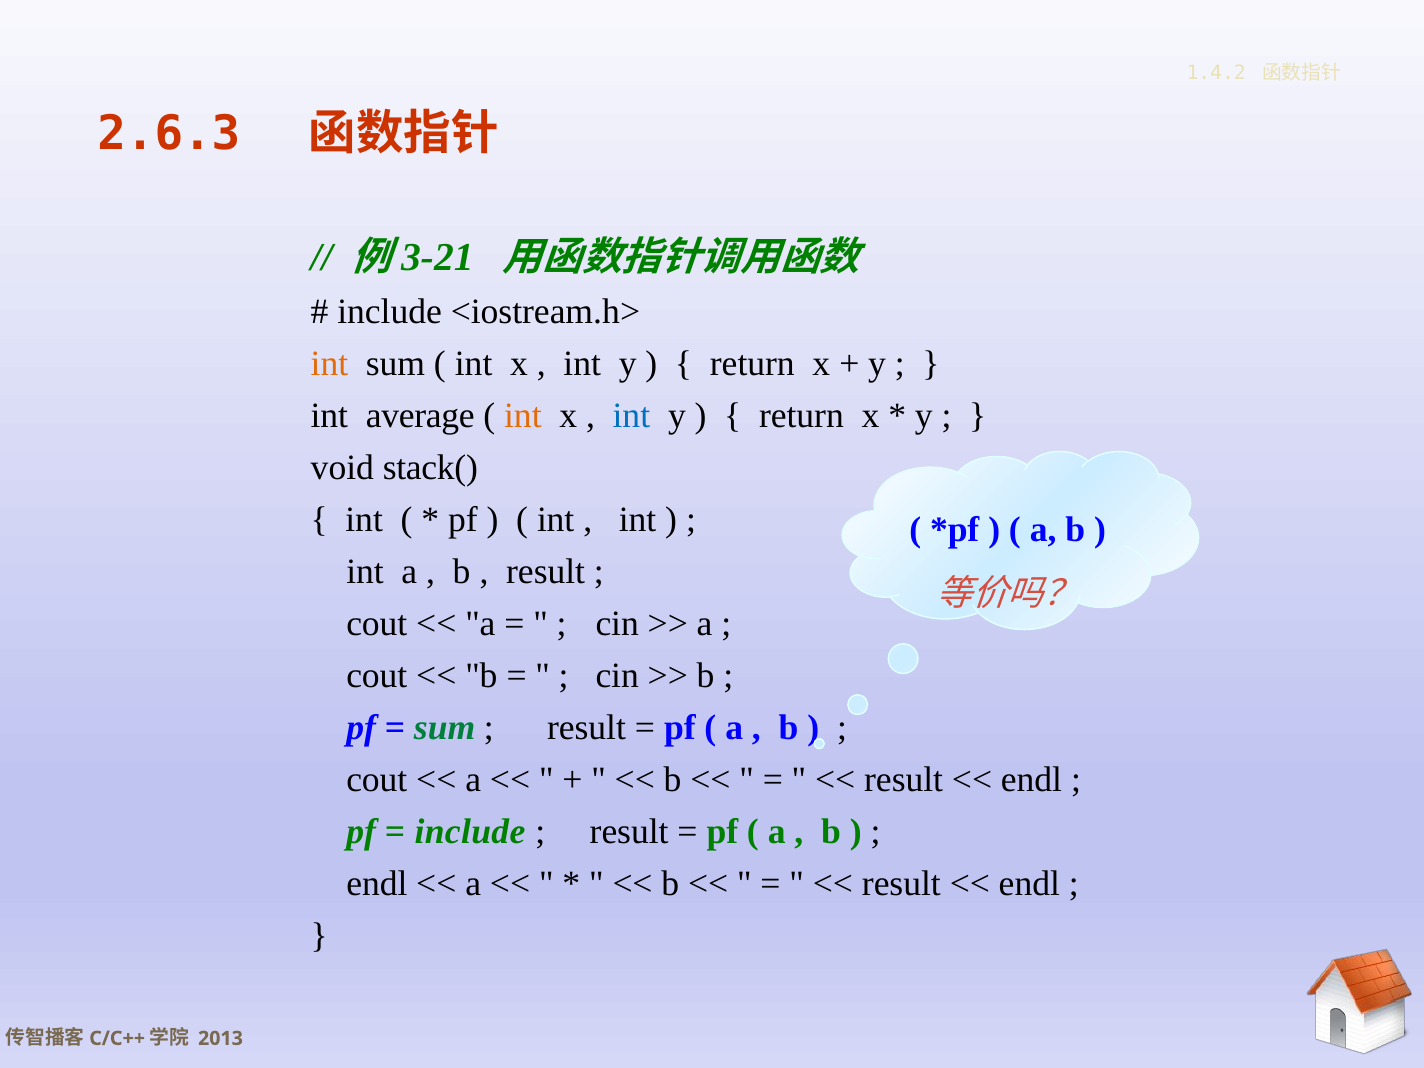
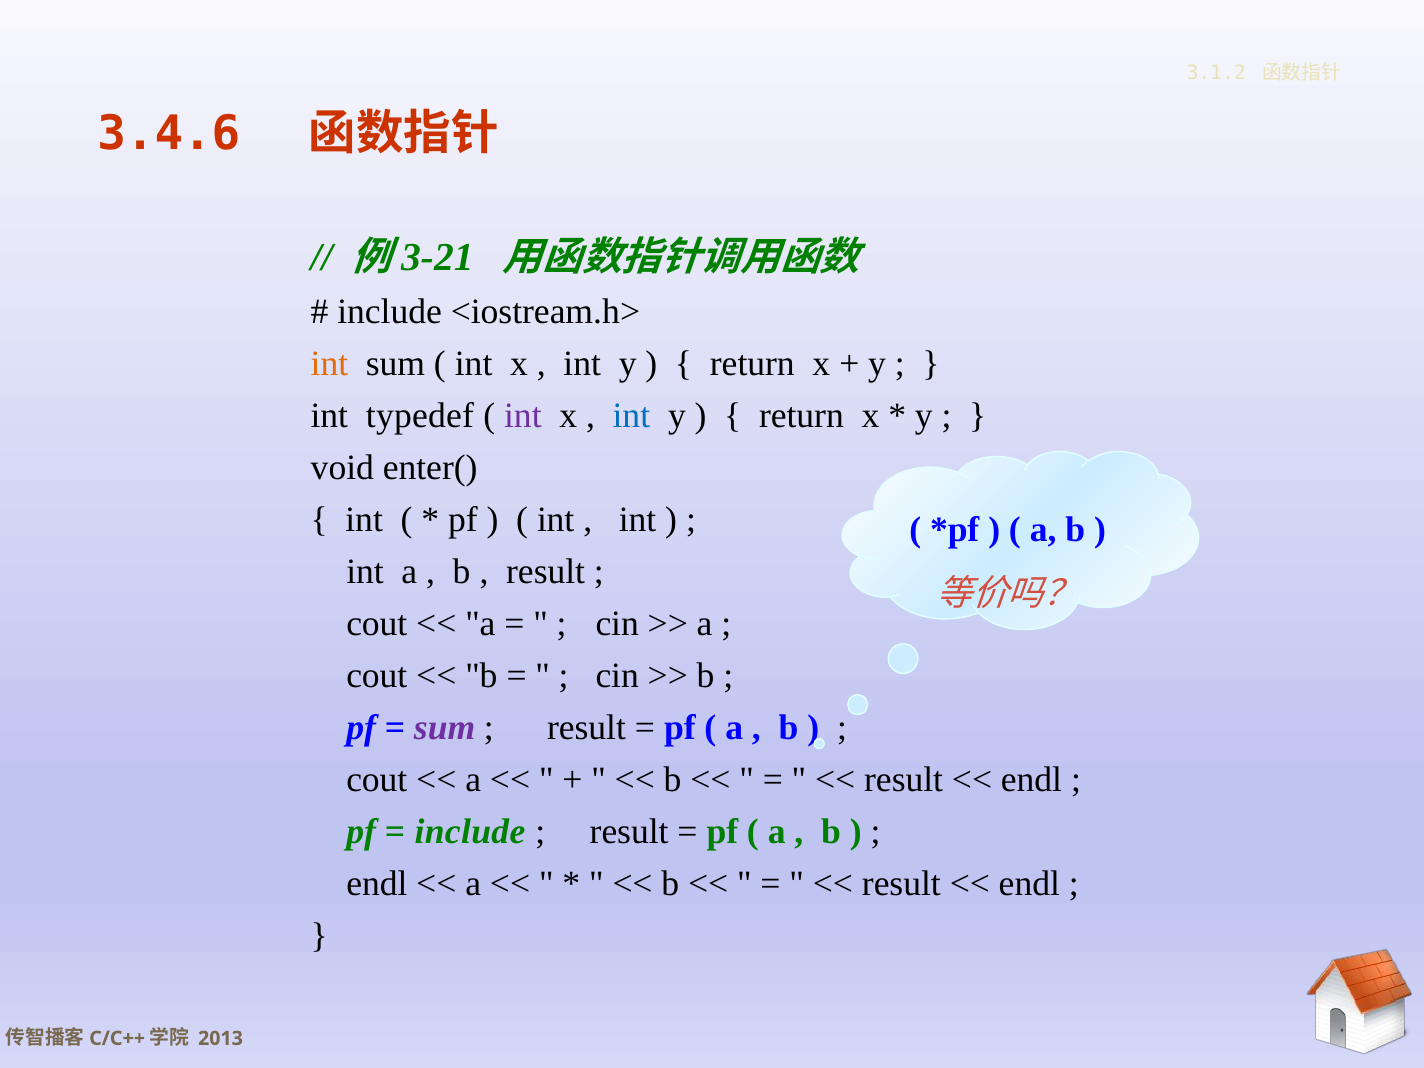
1.4.2: 1.4.2 -> 3.1.2
2.6.3: 2.6.3 -> 3.4.6
average: average -> typedef
int at (523, 416) colour: orange -> purple
stack(: stack( -> enter(
sum at (445, 728) colour: green -> purple
